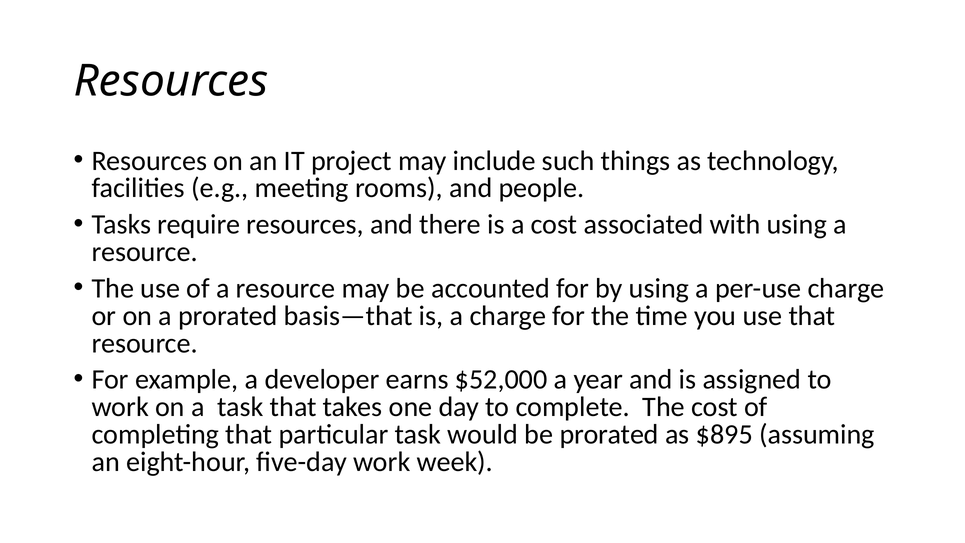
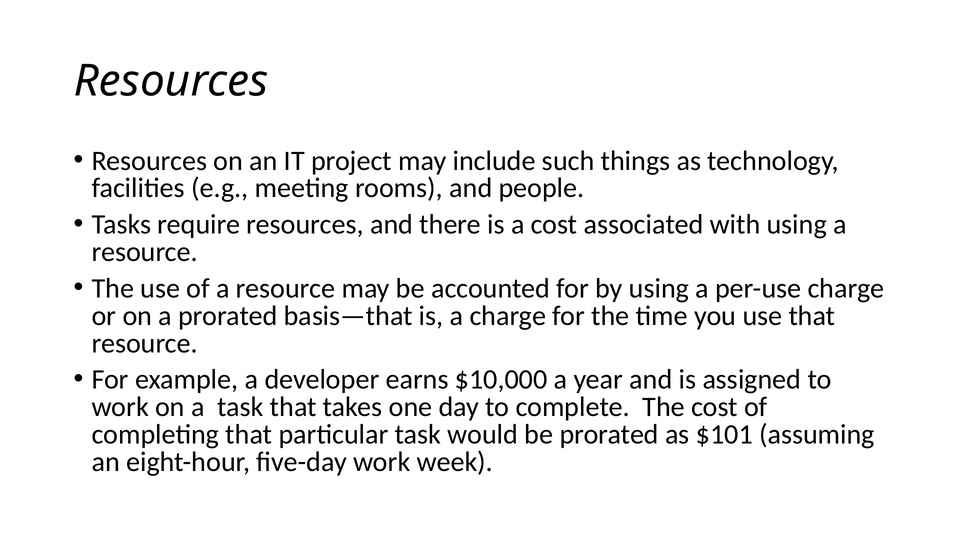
$52,000: $52,000 -> $10,000
$895: $895 -> $101
